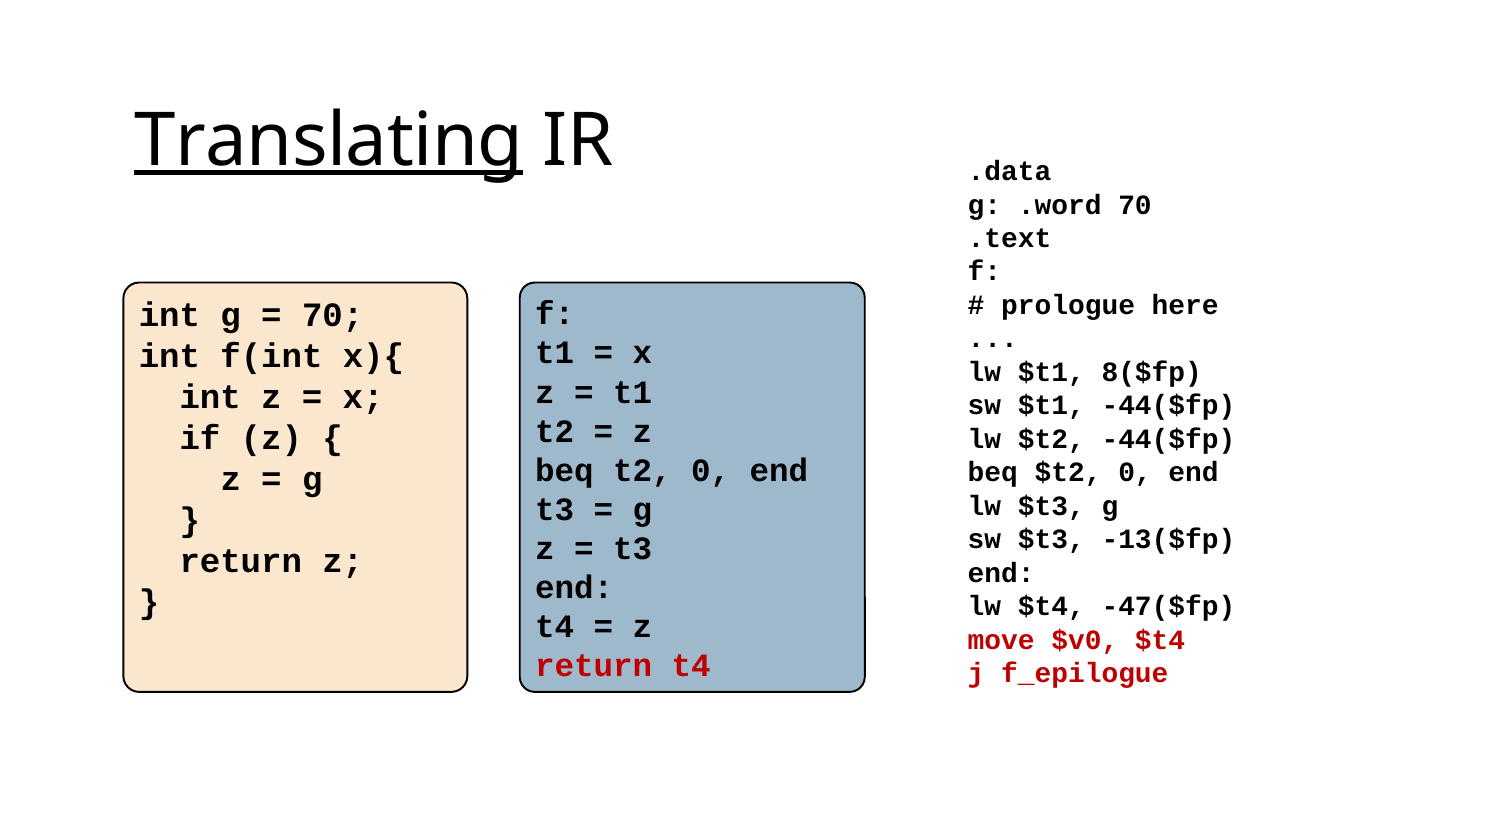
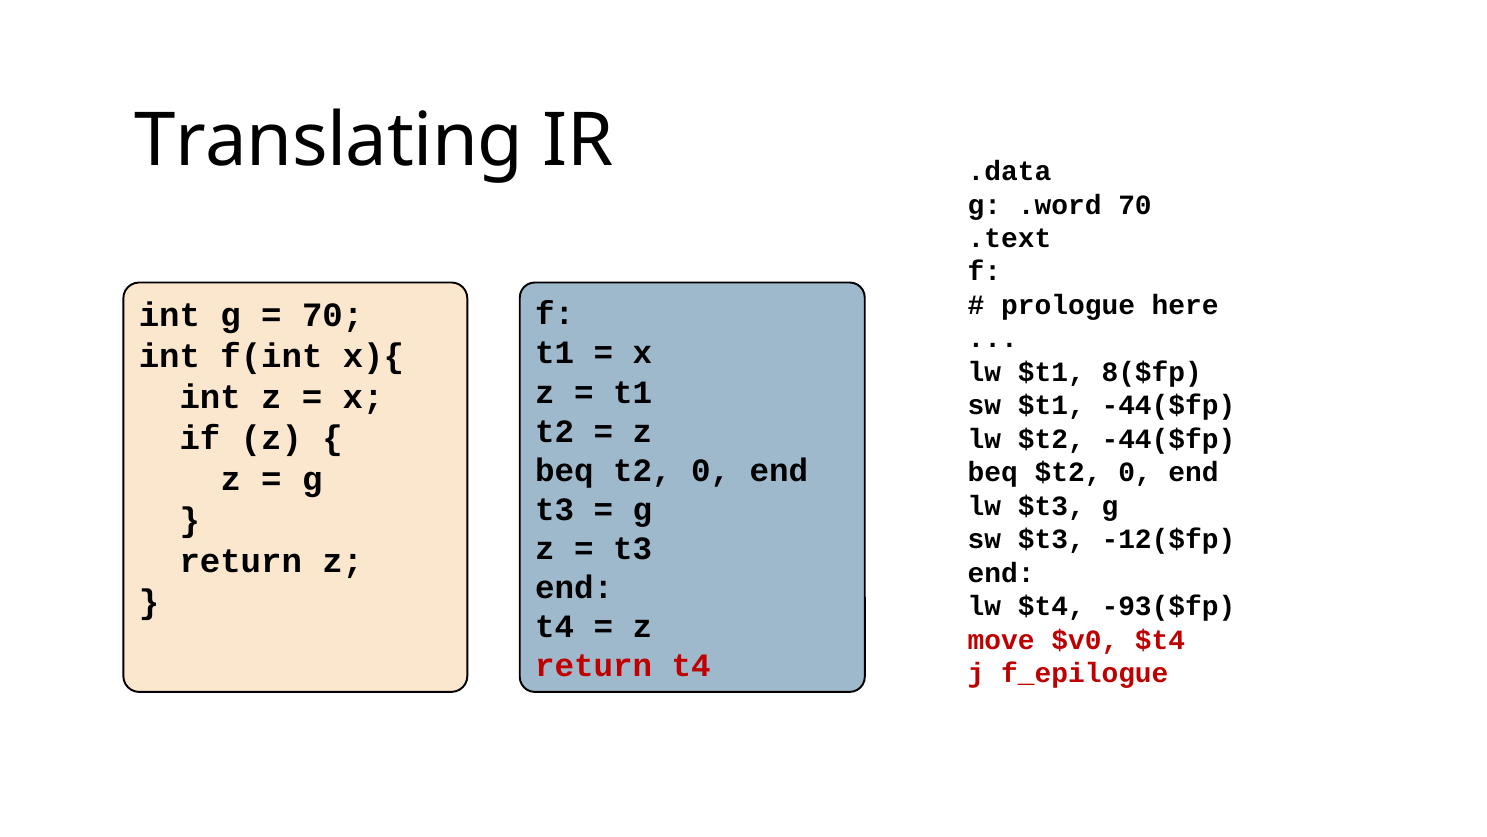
Translating underline: present -> none
-13($fp: -13($fp -> -12($fp
-47($fp: -47($fp -> -93($fp
